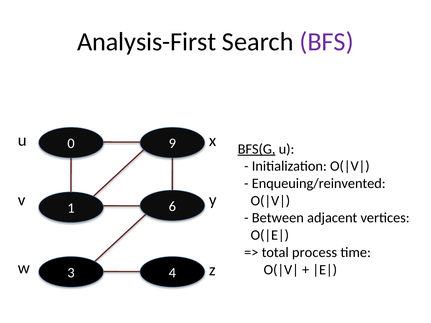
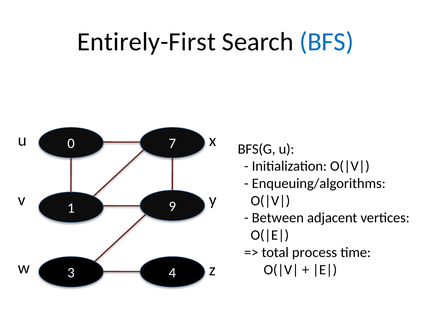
Analysis-First: Analysis-First -> Entirely-First
BFS colour: purple -> blue
9: 9 -> 7
BFS(G underline: present -> none
Enqueuing/reinvented: Enqueuing/reinvented -> Enqueuing/algorithms
6: 6 -> 9
